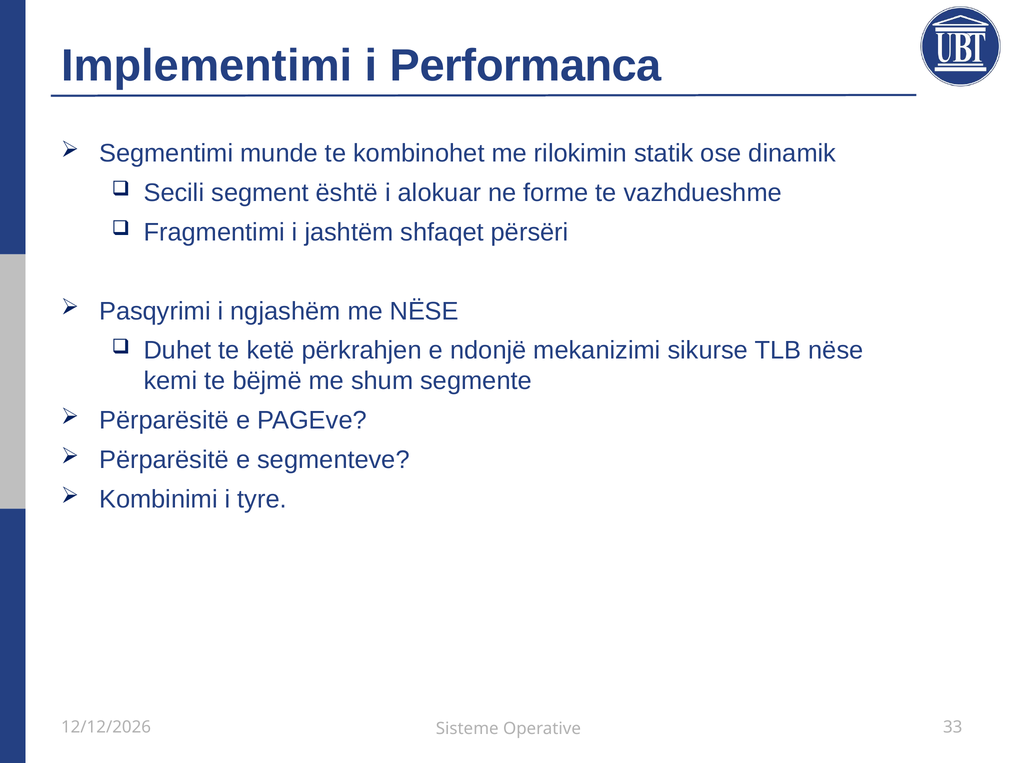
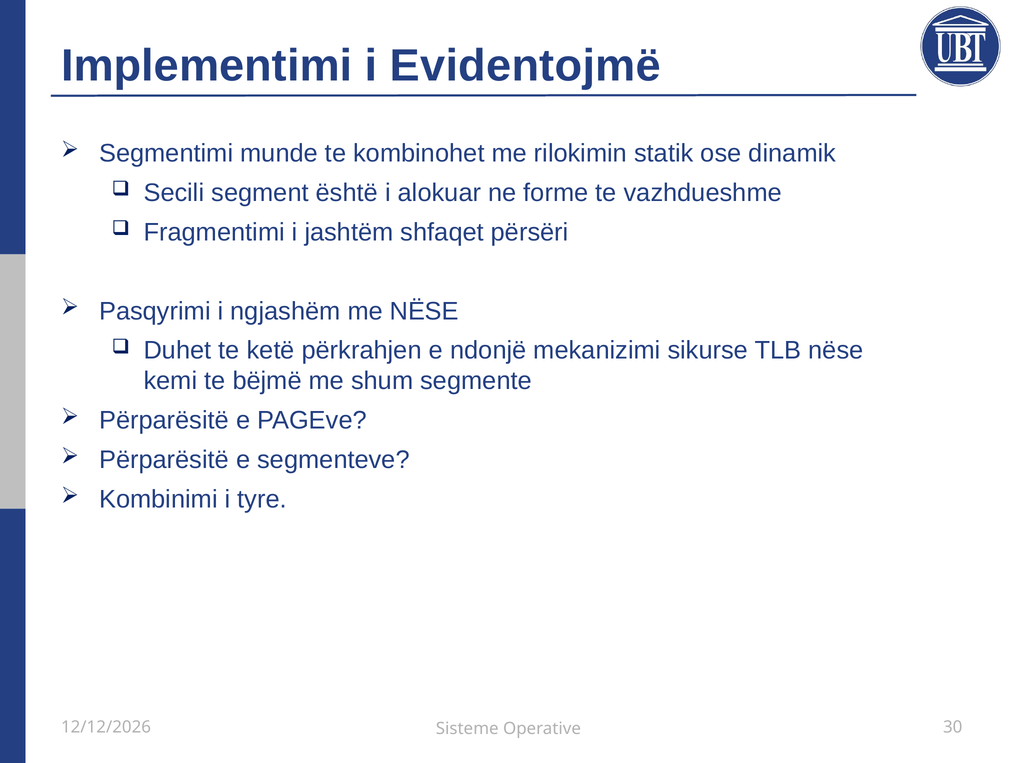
Performanca: Performanca -> Evidentojmë
33: 33 -> 30
